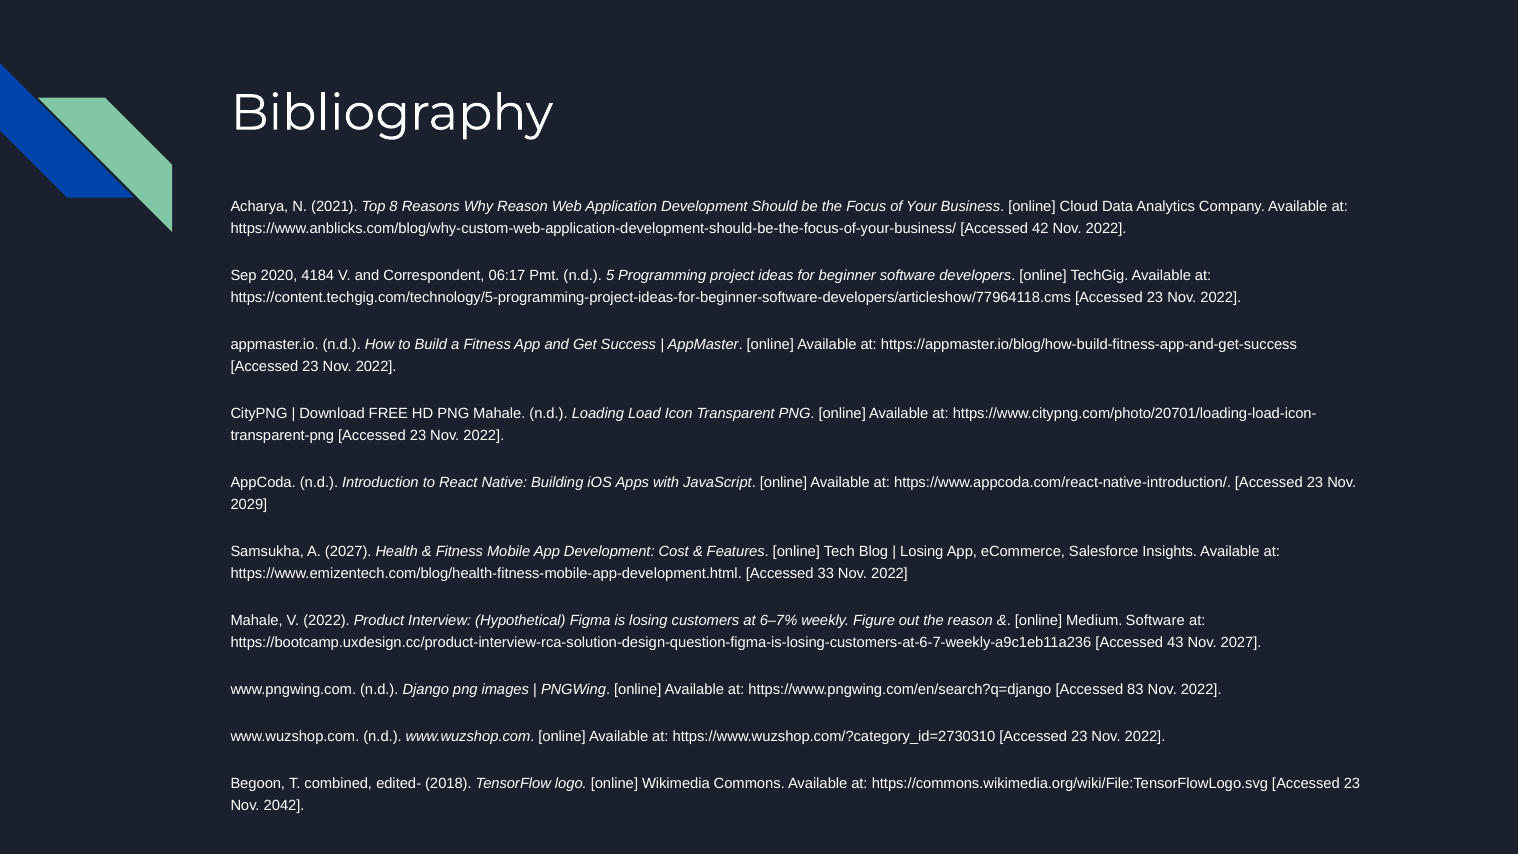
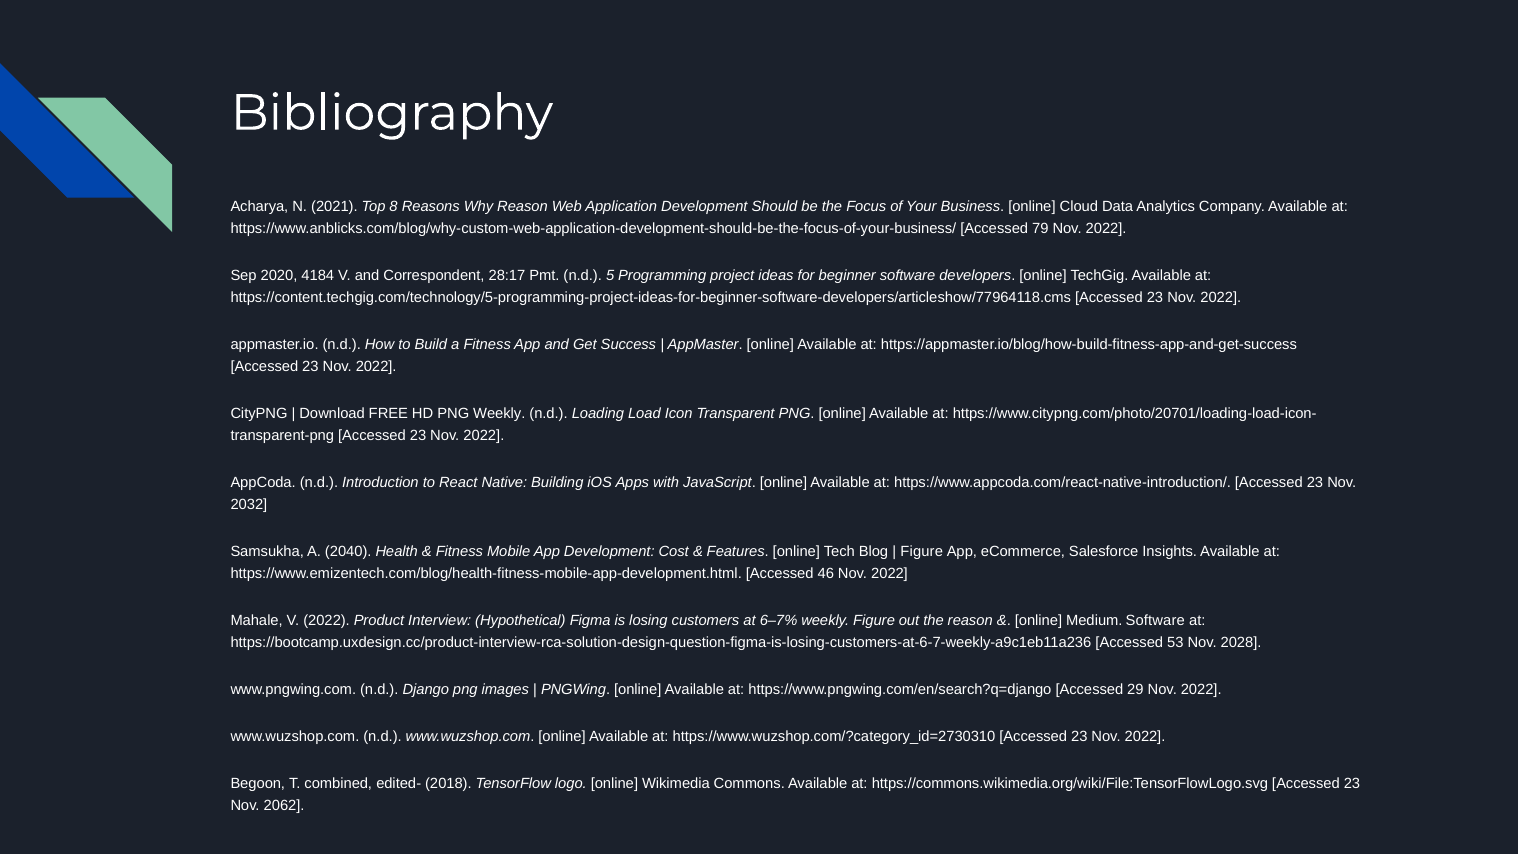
42: 42 -> 79
06:17: 06:17 -> 28:17
PNG Mahale: Mahale -> Weekly
2029: 2029 -> 2032
A 2027: 2027 -> 2040
Losing at (922, 552): Losing -> Figure
33: 33 -> 46
43: 43 -> 53
Nov 2027: 2027 -> 2028
83: 83 -> 29
2042: 2042 -> 2062
